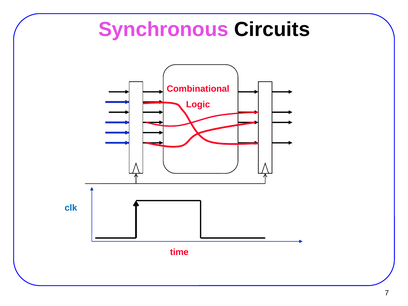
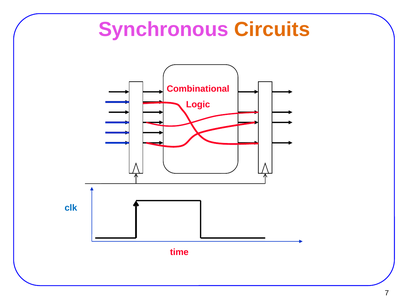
Circuits colour: black -> orange
